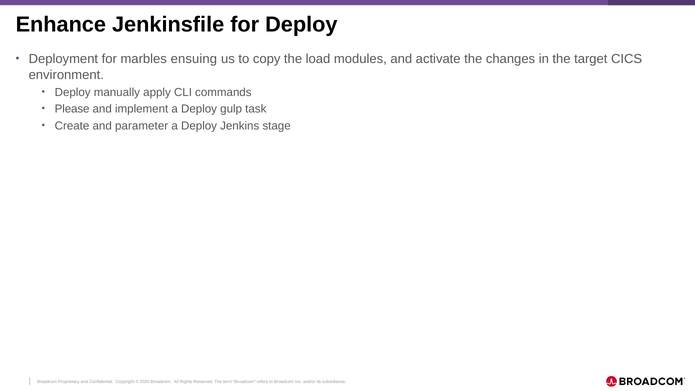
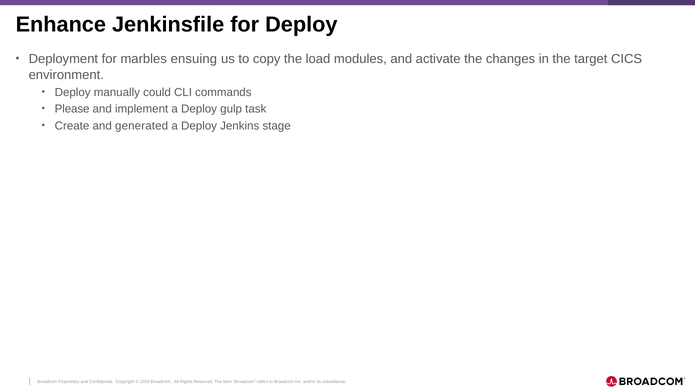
apply: apply -> could
parameter: parameter -> generated
